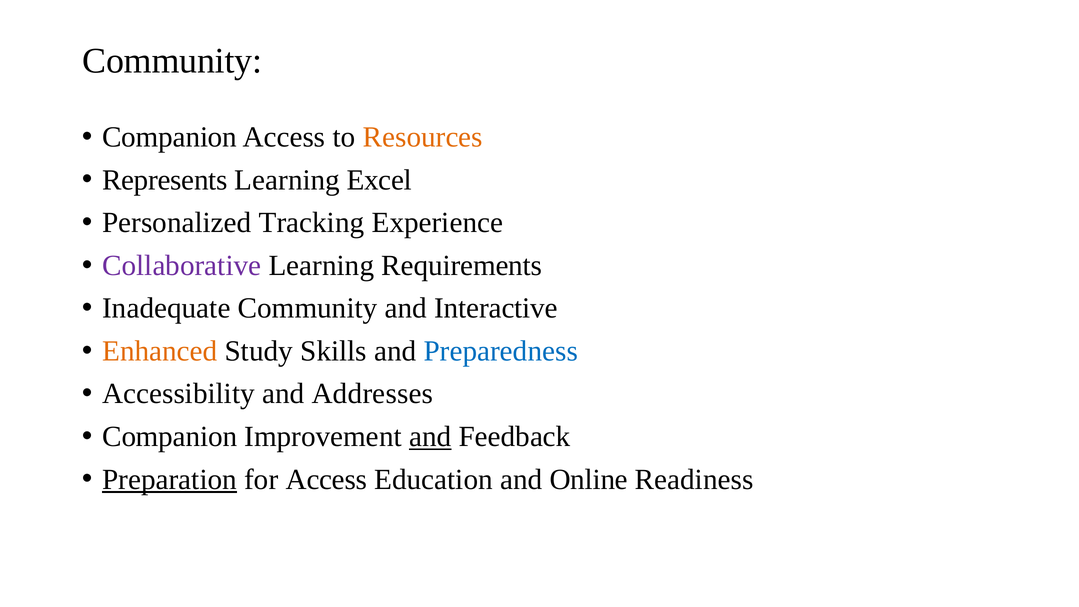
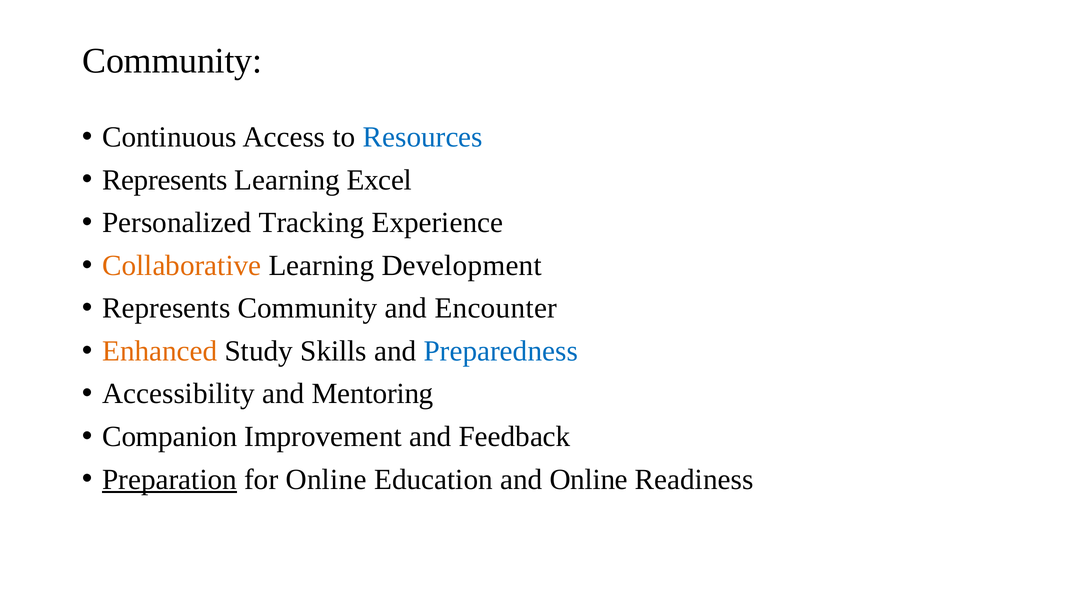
Companion at (170, 137): Companion -> Continuous
Resources colour: orange -> blue
Collaborative colour: purple -> orange
Requirements: Requirements -> Development
Inadequate at (166, 308): Inadequate -> Represents
Interactive: Interactive -> Encounter
Addresses: Addresses -> Mentoring
and at (430, 437) underline: present -> none
for Access: Access -> Online
